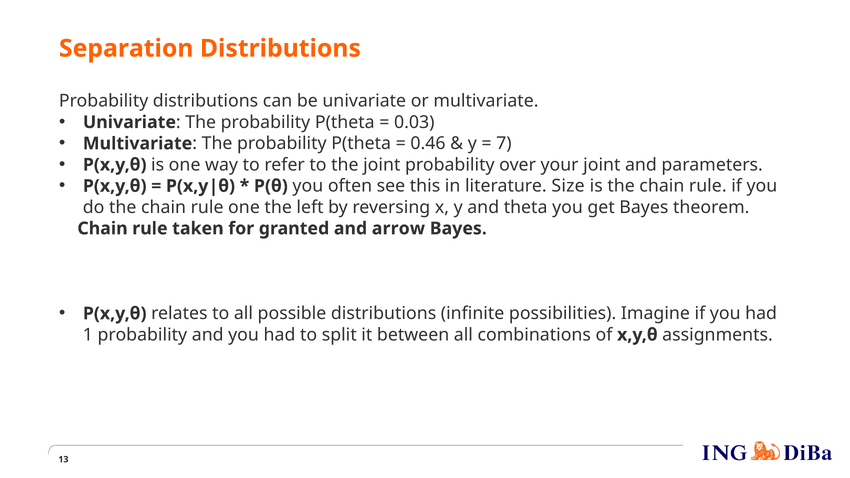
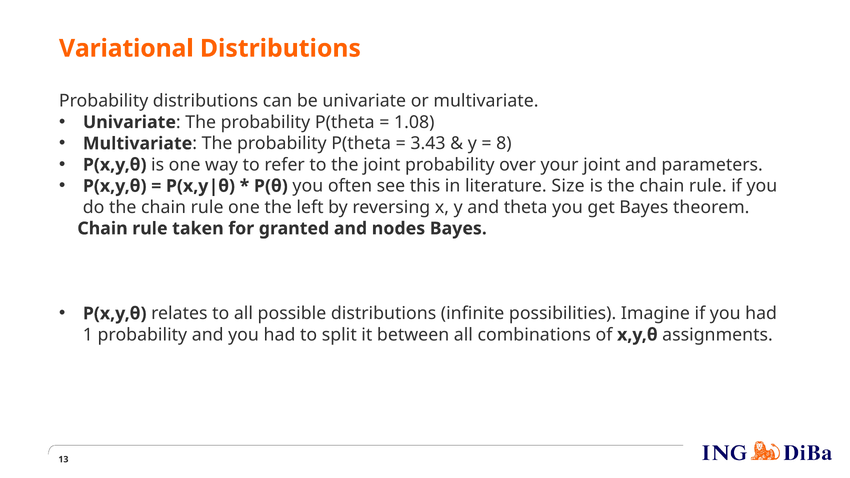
Separation: Separation -> Variational
0.03: 0.03 -> 1.08
0.46: 0.46 -> 3.43
7: 7 -> 8
arrow: arrow -> nodes
